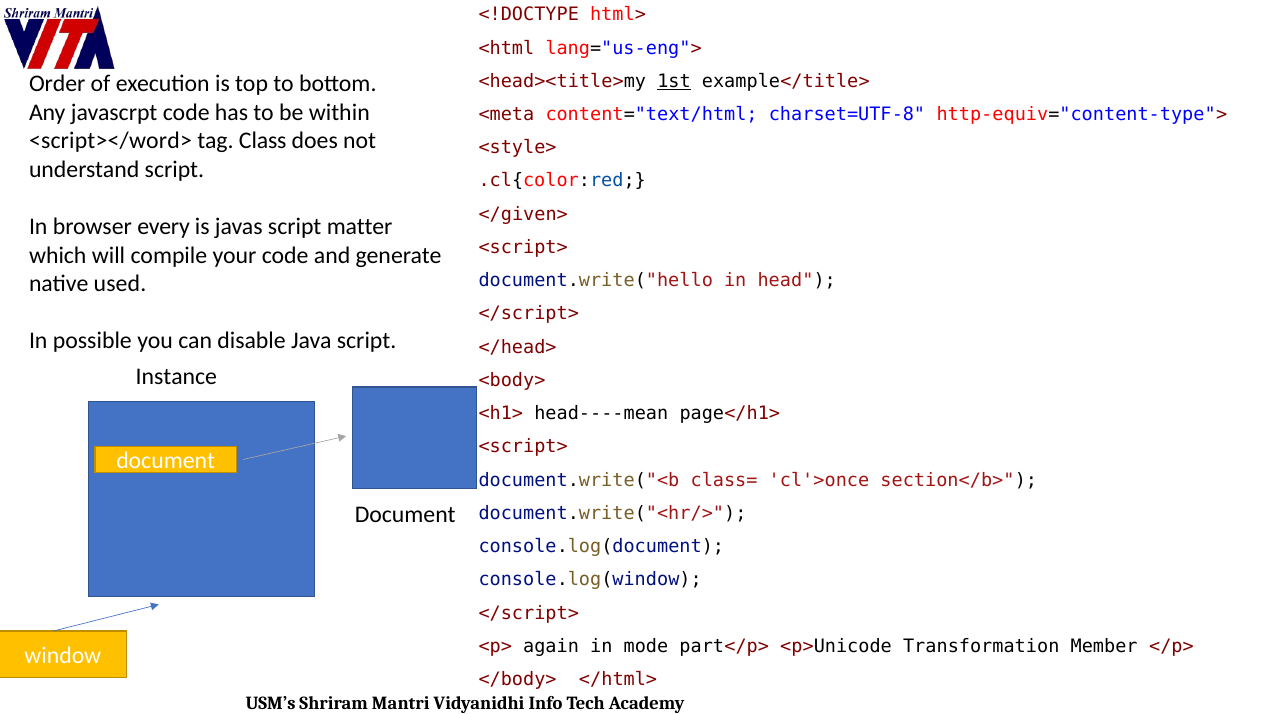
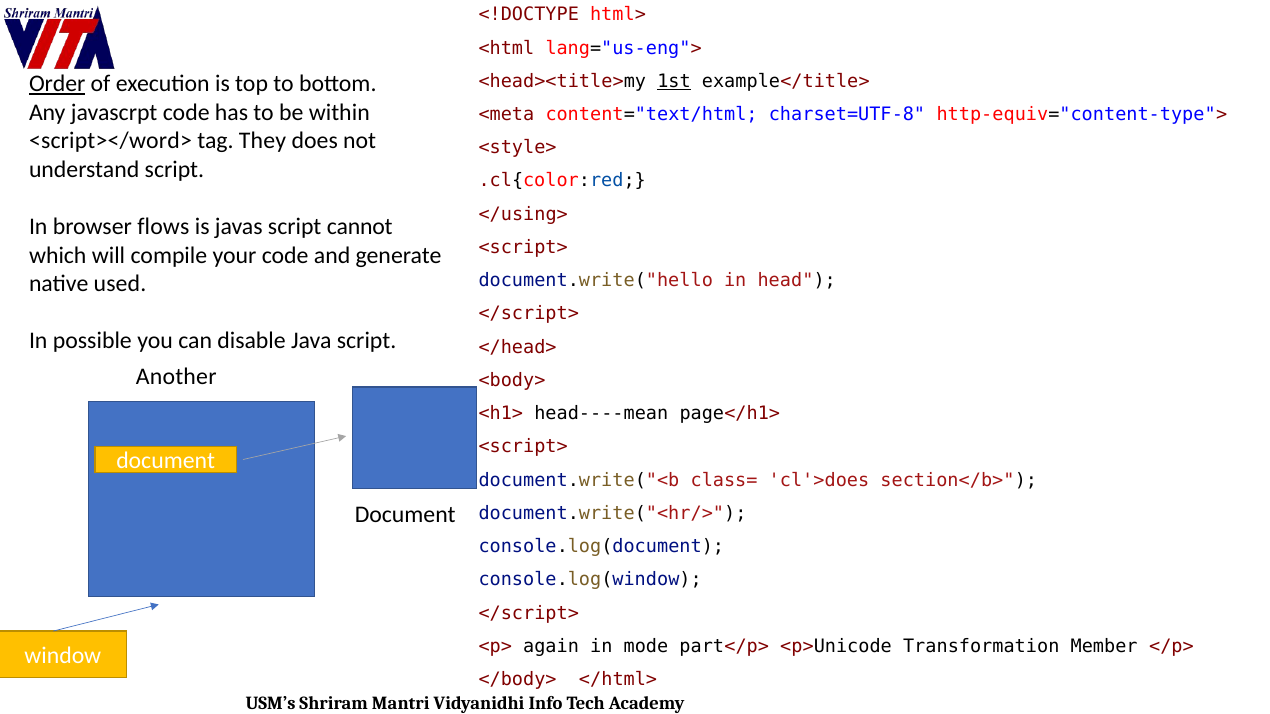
Order underline: none -> present
Class: Class -> They
</given>: </given> -> </using>
every: every -> flows
matter: matter -> cannot
Instance: Instance -> Another
cl'>once: cl'>once -> cl'>does
